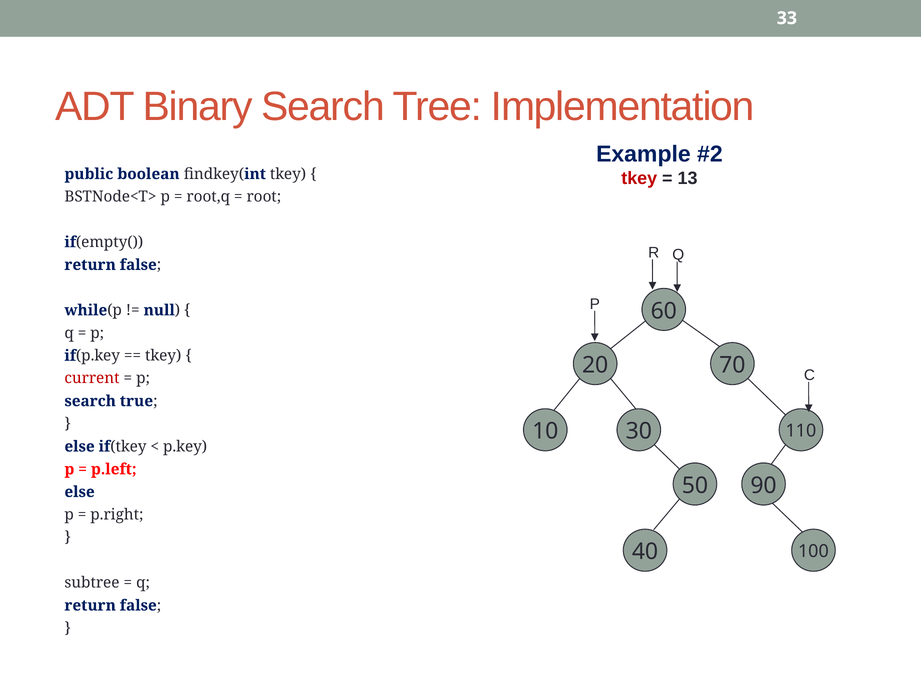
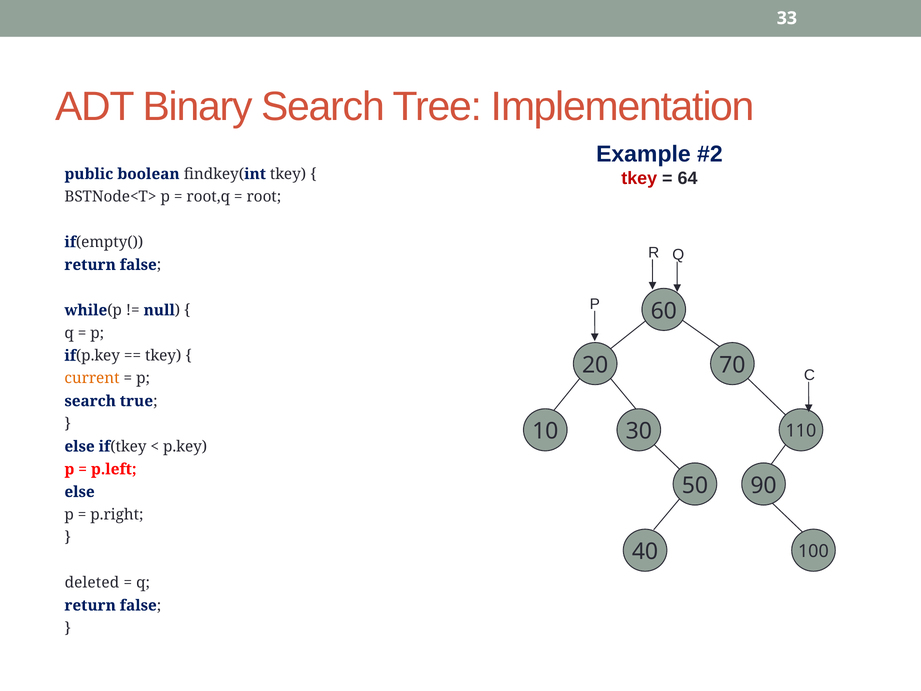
13: 13 -> 64
current colour: red -> orange
subtree: subtree -> deleted
